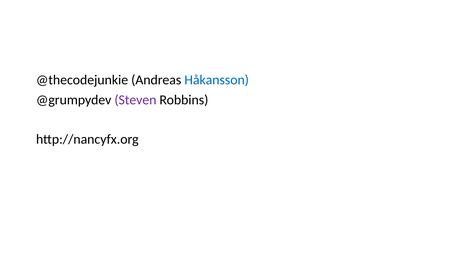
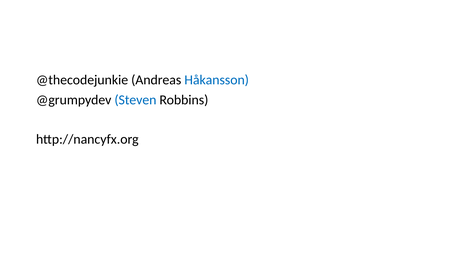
Steven colour: purple -> blue
